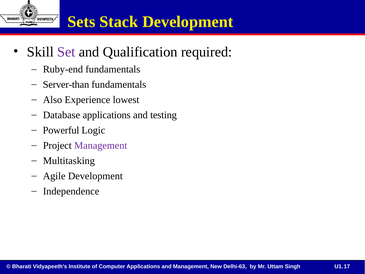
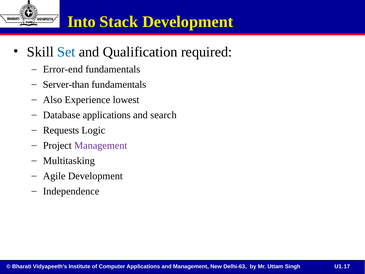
Sets: Sets -> Into
Set colour: purple -> blue
Ruby-end: Ruby-end -> Error-end
testing: testing -> search
Powerful: Powerful -> Requests
